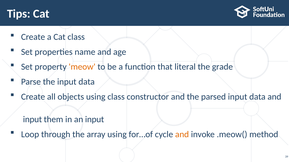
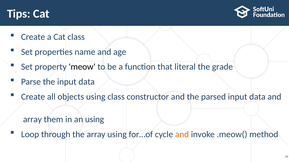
meow colour: orange -> black
input at (32, 120): input -> array
an input: input -> using
